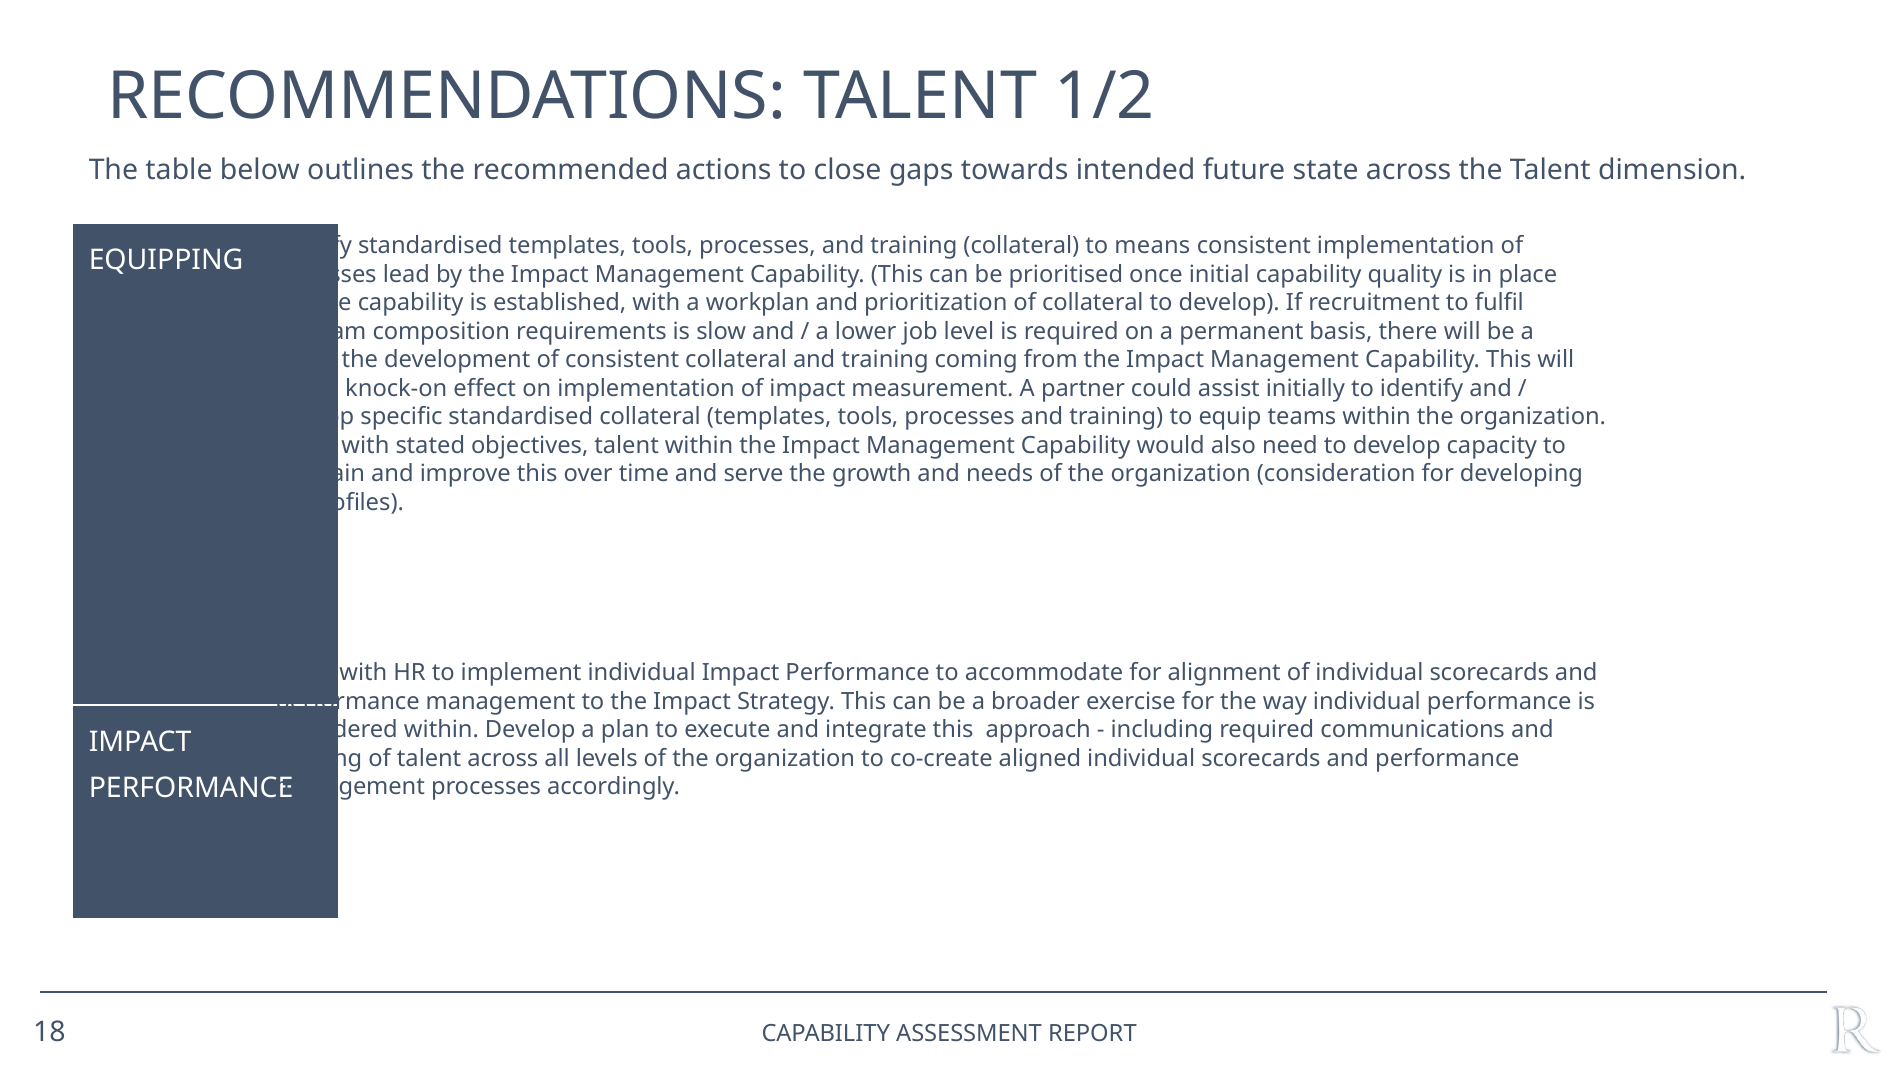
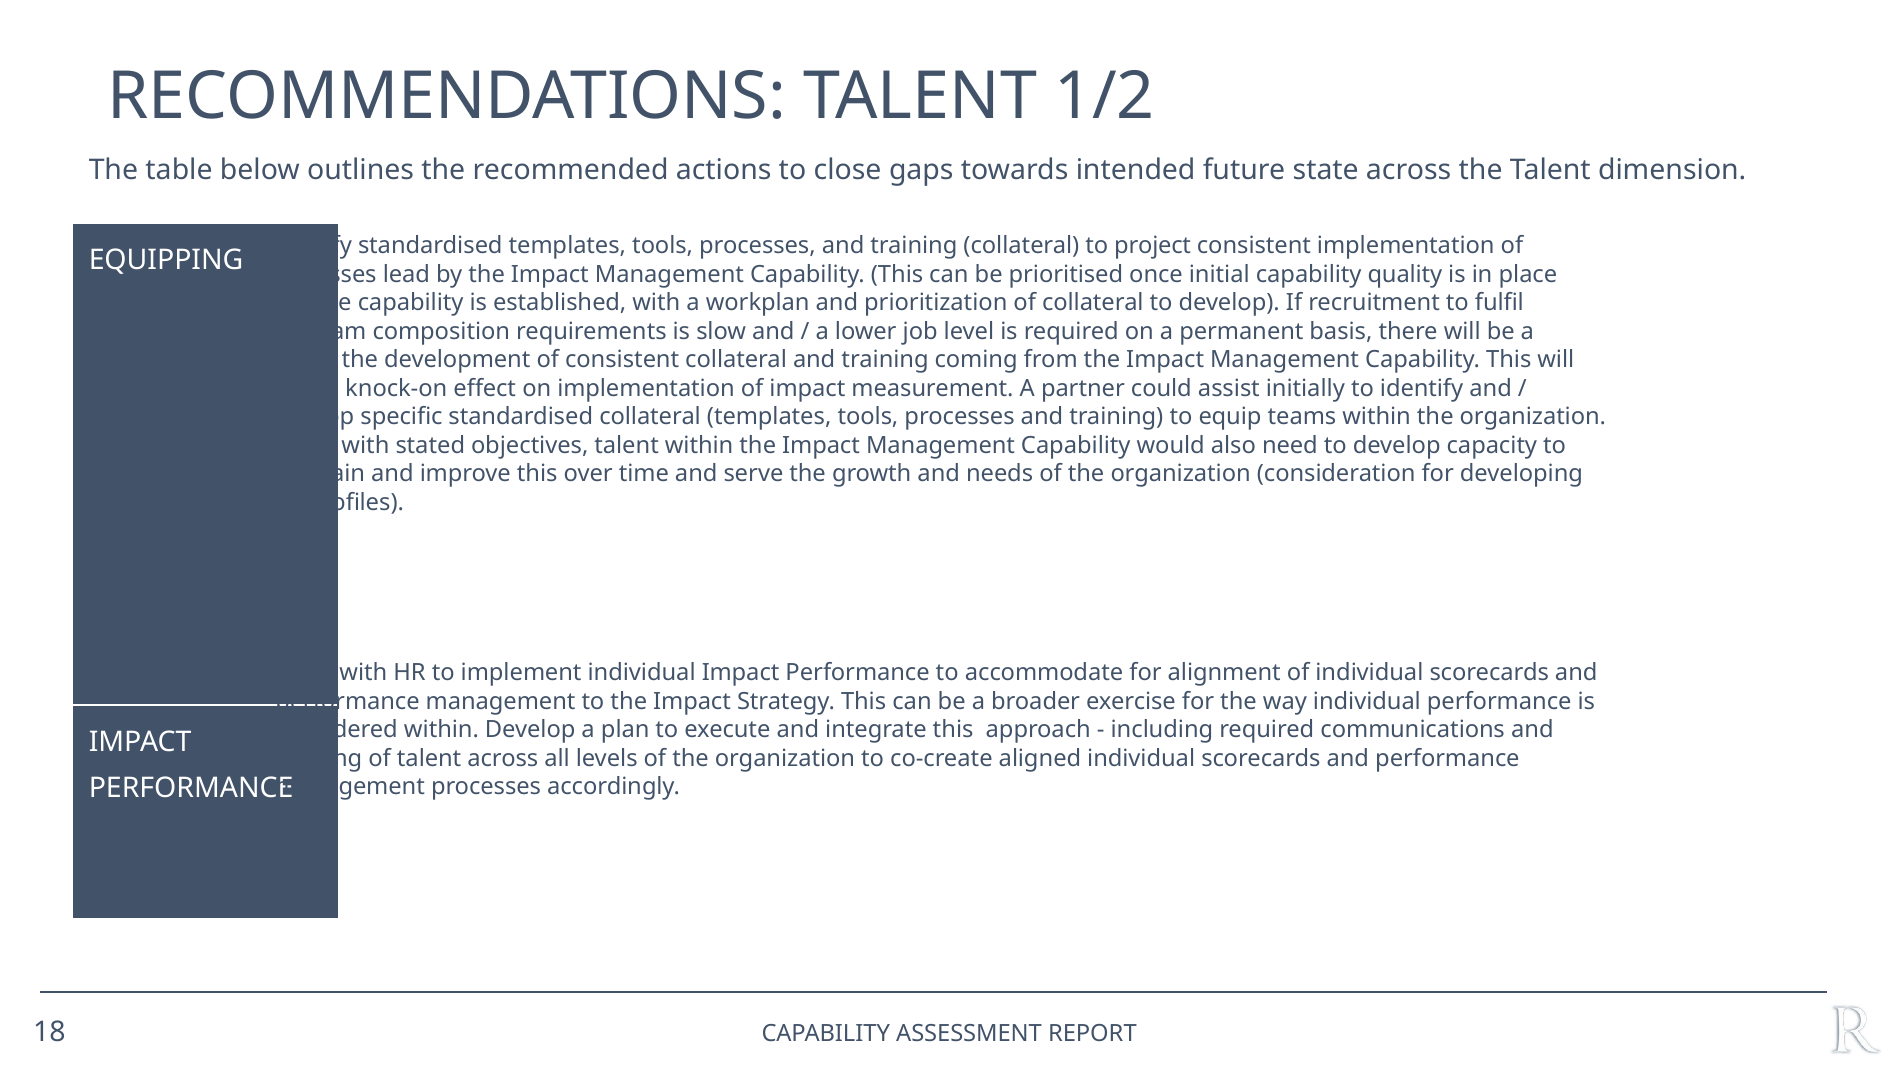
means: means -> project
